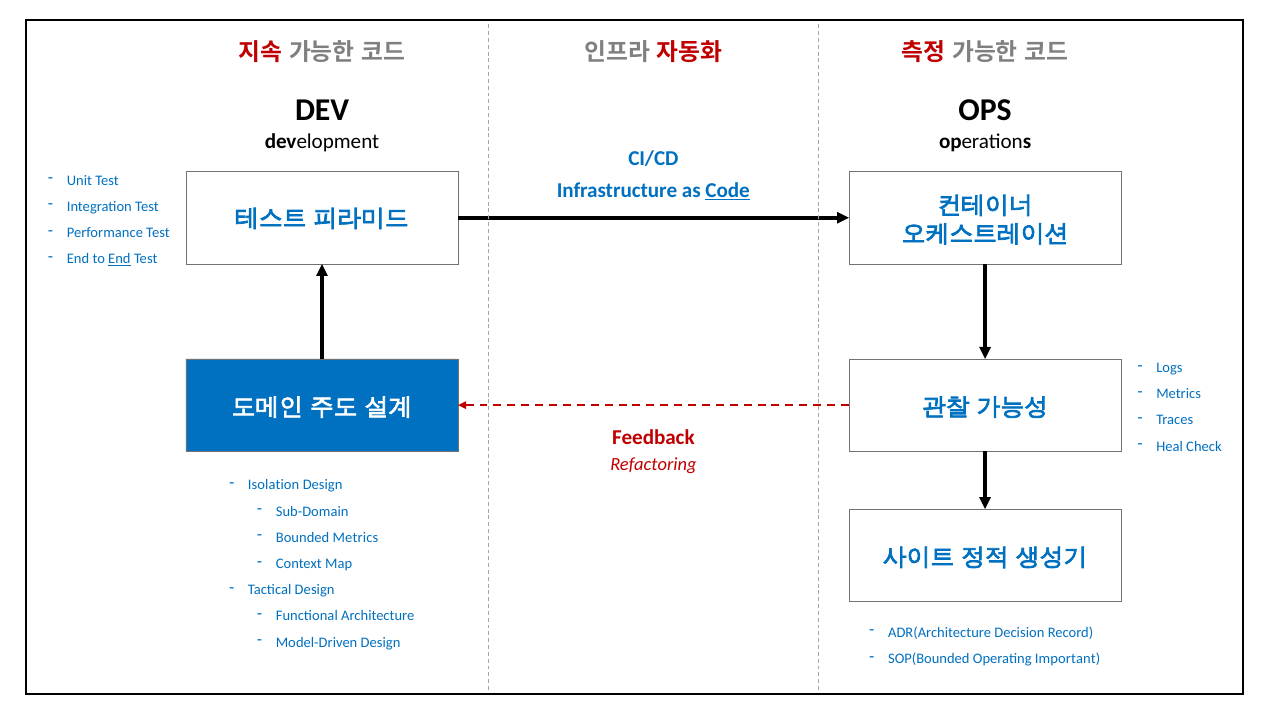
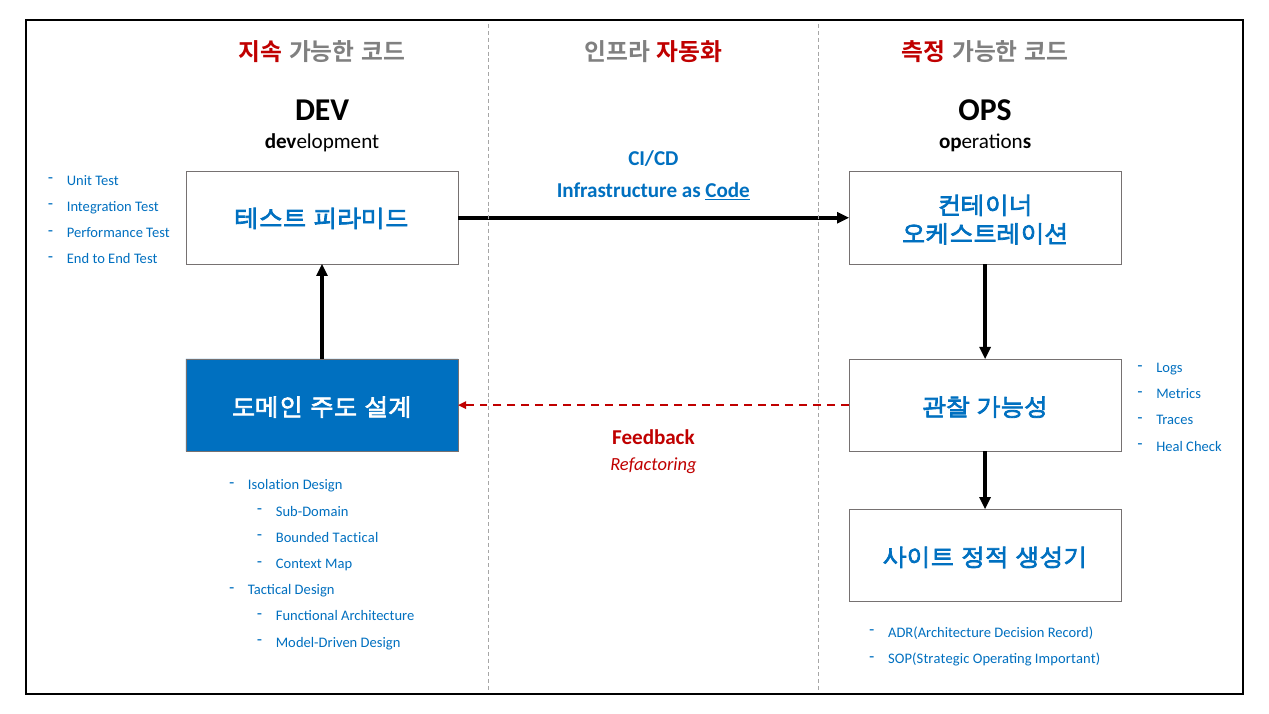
End at (119, 259) underline: present -> none
Bounded Metrics: Metrics -> Tactical
SOP(Bounded: SOP(Bounded -> SOP(Strategic
